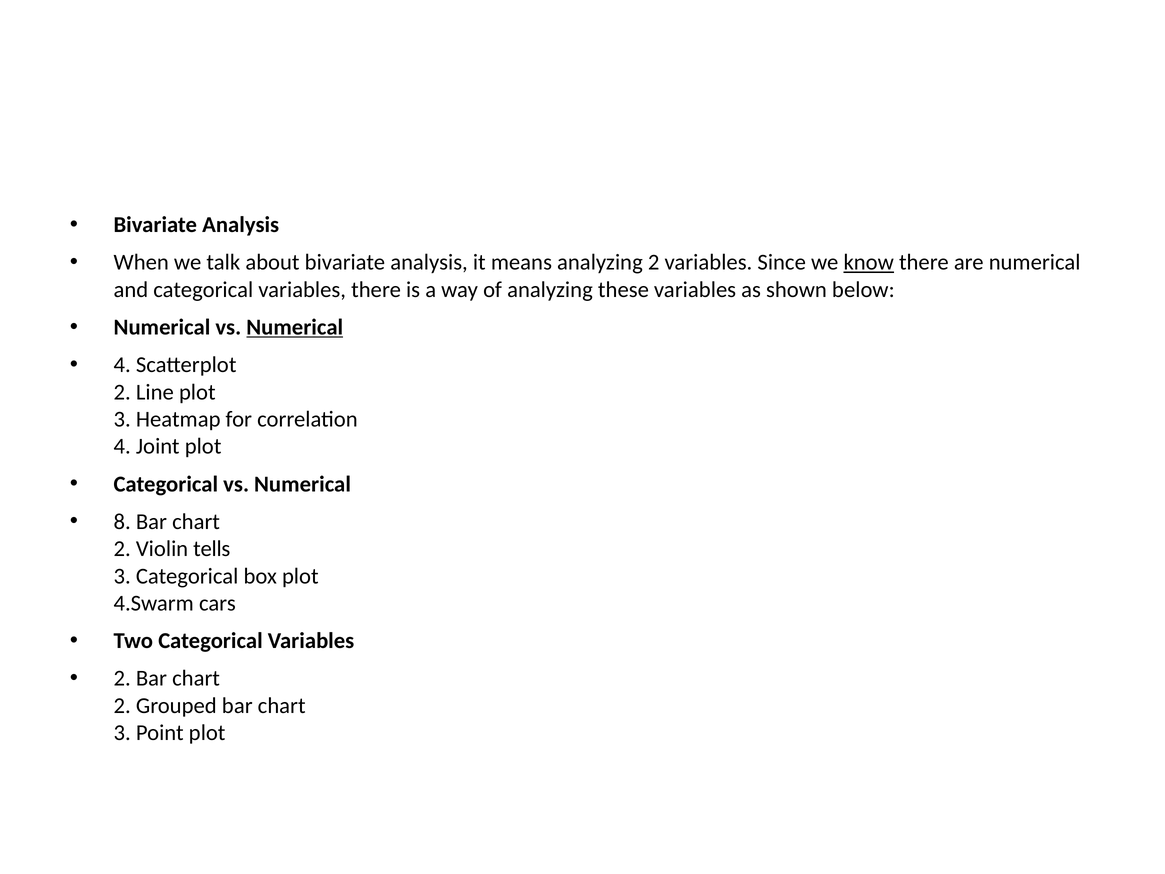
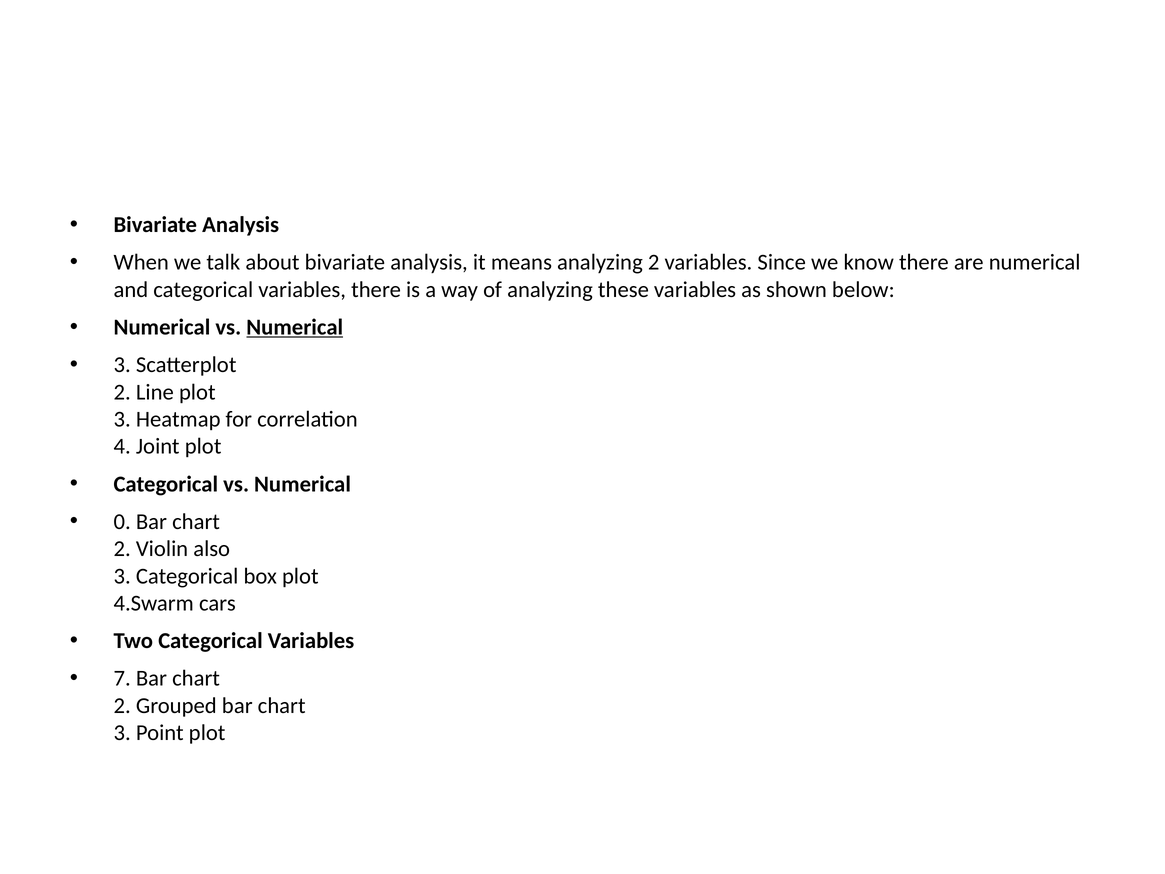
know underline: present -> none
4 at (122, 365): 4 -> 3
8: 8 -> 0
tells: tells -> also
2 at (122, 678): 2 -> 7
